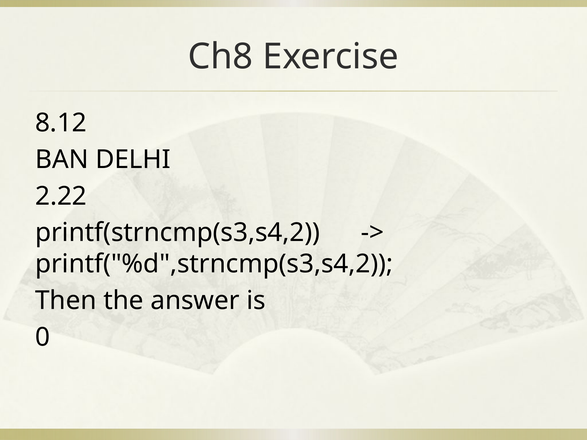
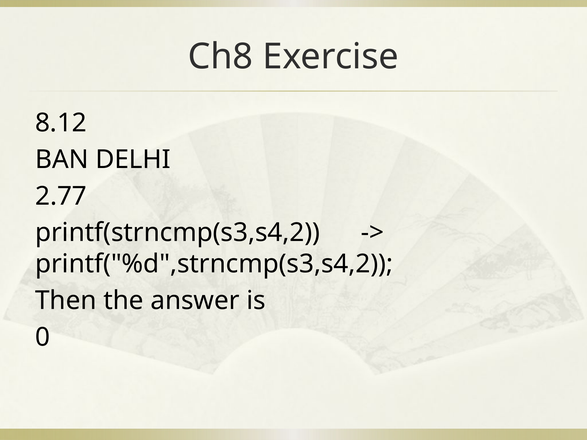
2.22: 2.22 -> 2.77
